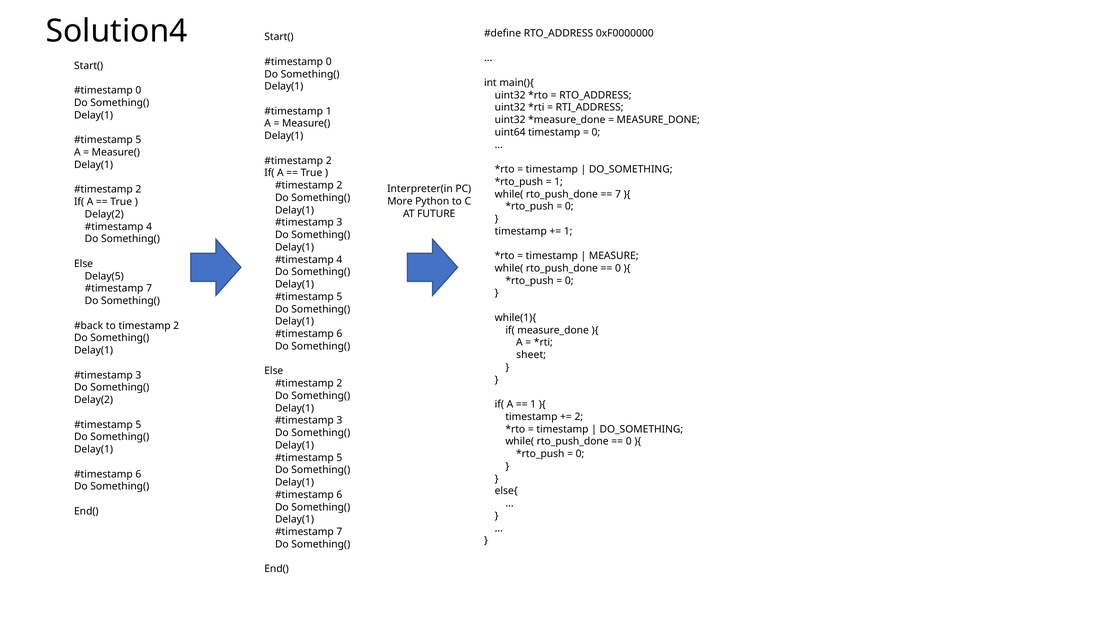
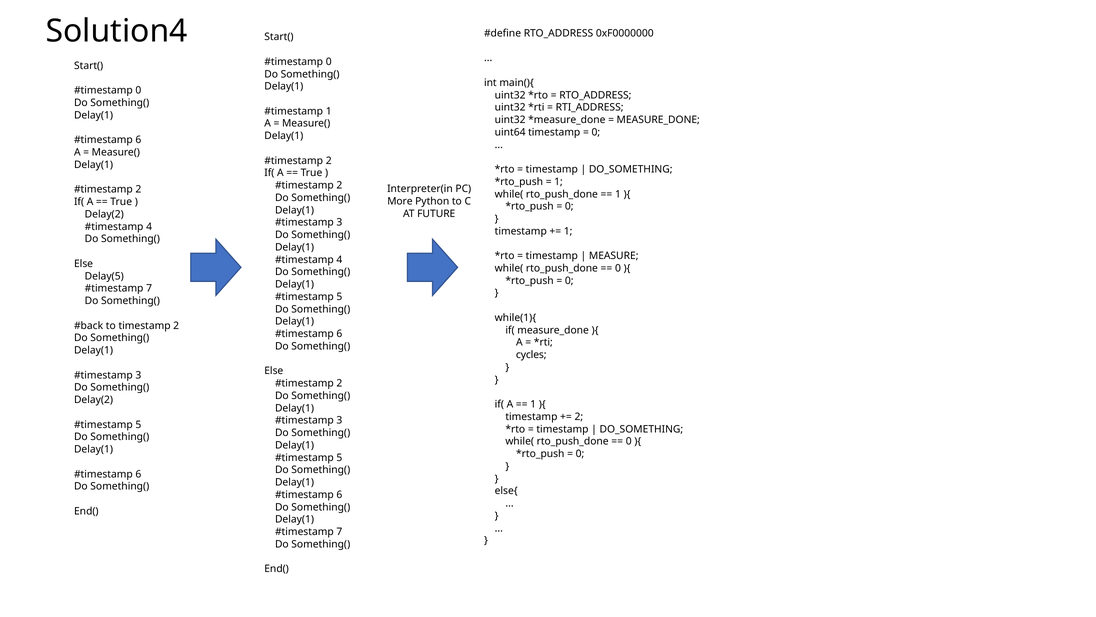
5 at (138, 140): 5 -> 6
7 at (618, 194): 7 -> 1
sheet: sheet -> cycles
